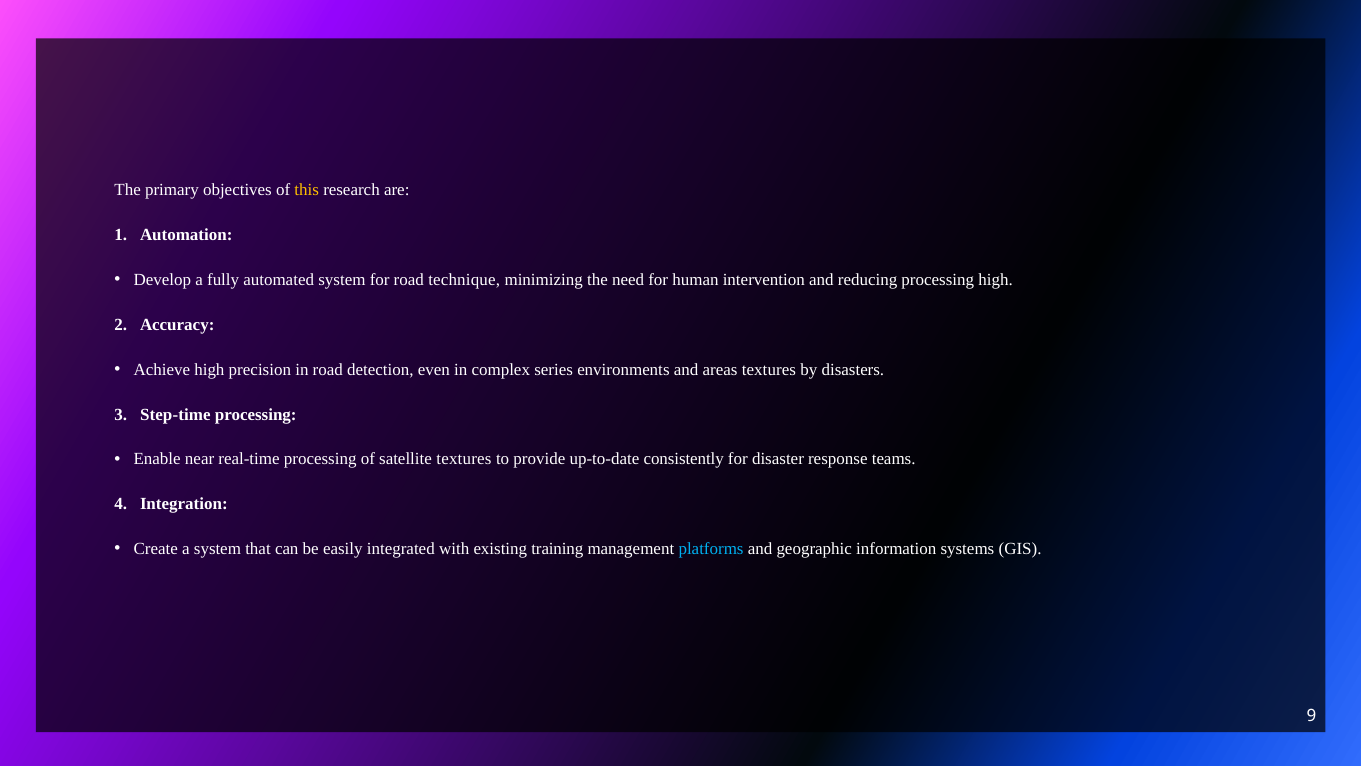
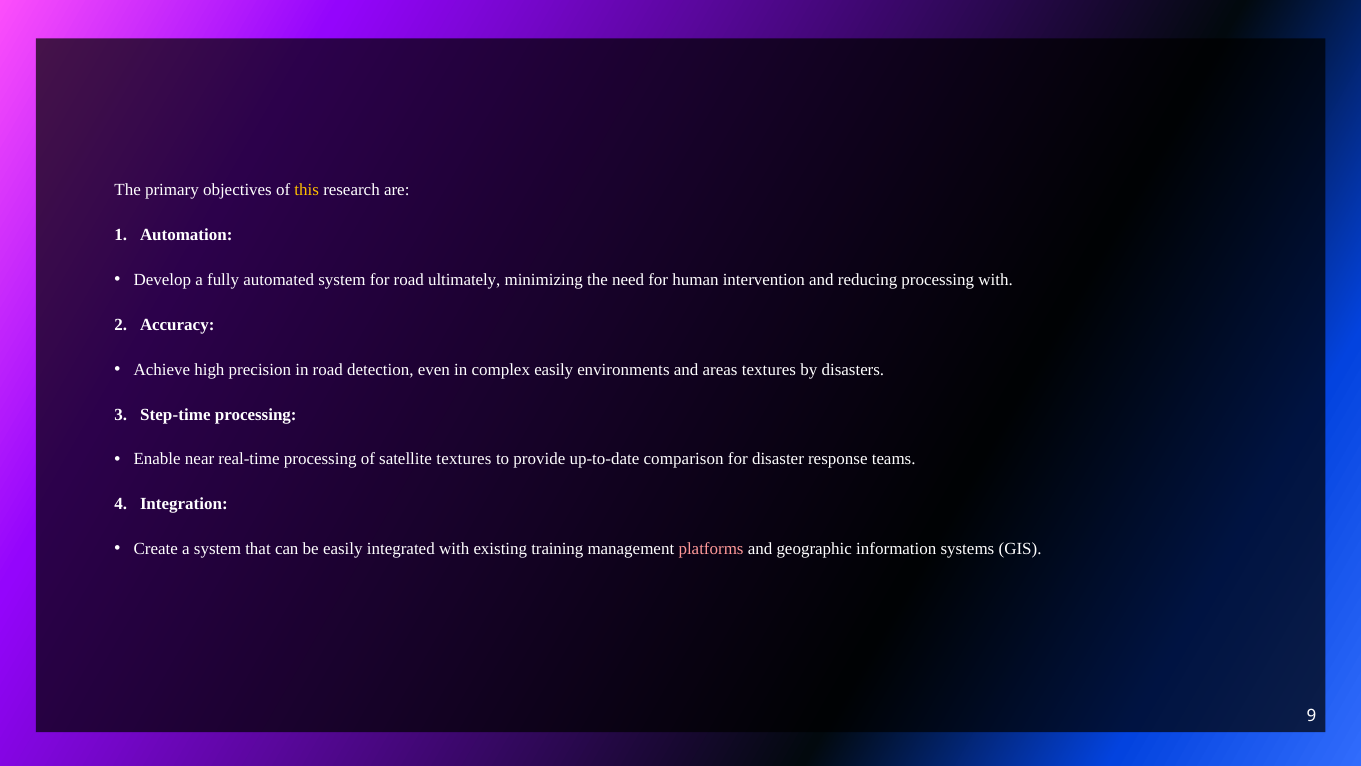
technique: technique -> ultimately
processing high: high -> with
complex series: series -> easily
consistently: consistently -> comparison
platforms colour: light blue -> pink
